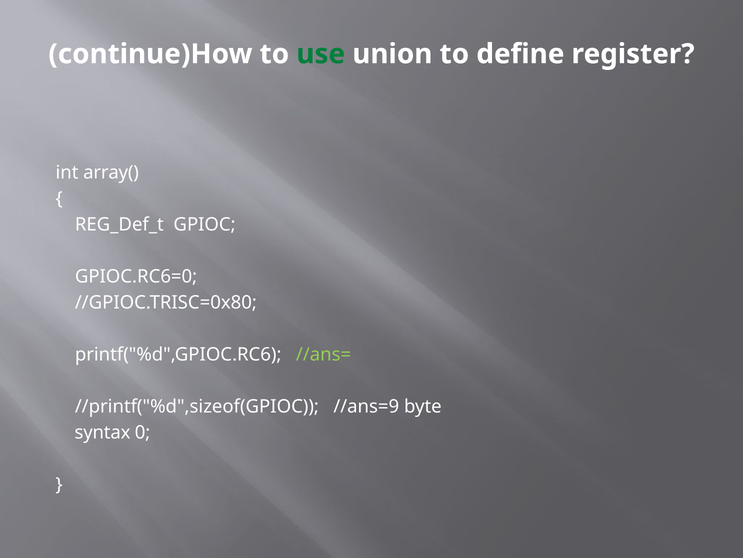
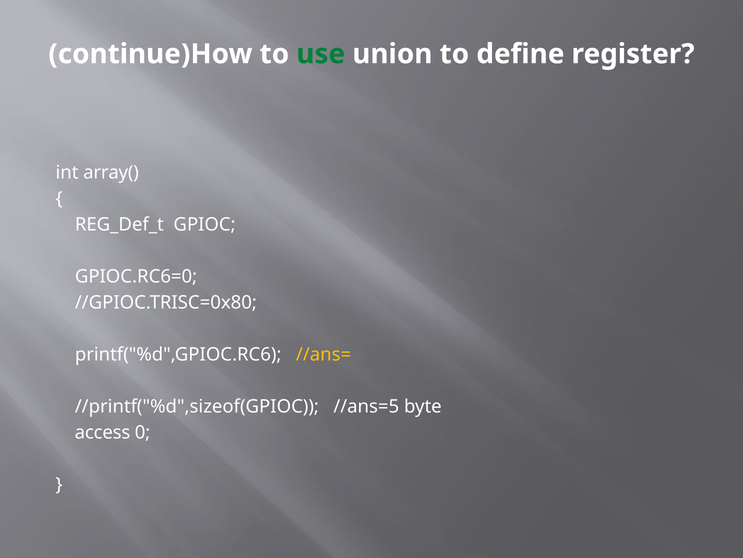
//ans= colour: light green -> yellow
//ans=9: //ans=9 -> //ans=5
syntax: syntax -> access
